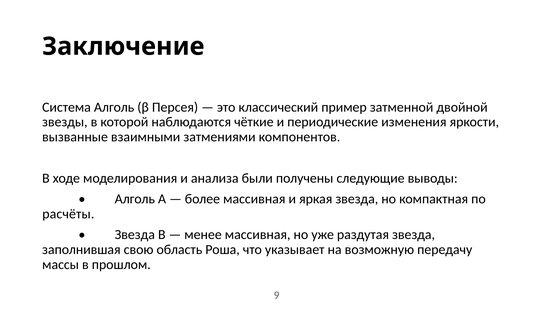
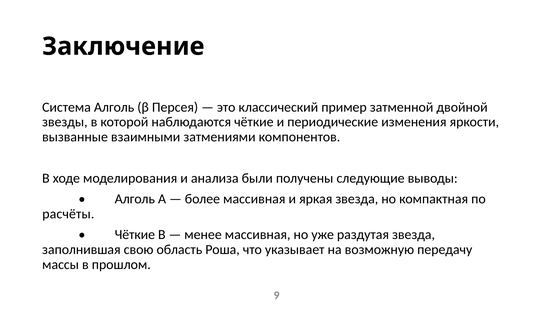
Звезда at (135, 235): Звезда -> Чёткие
